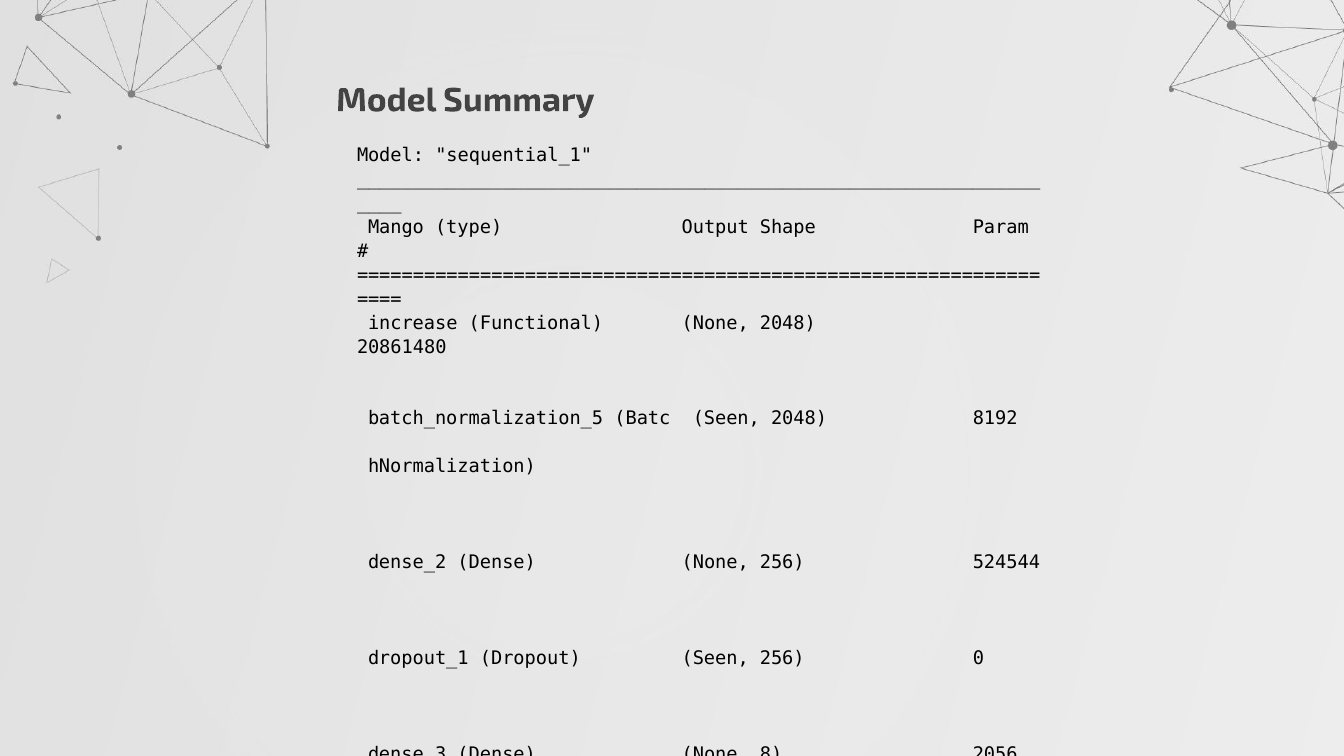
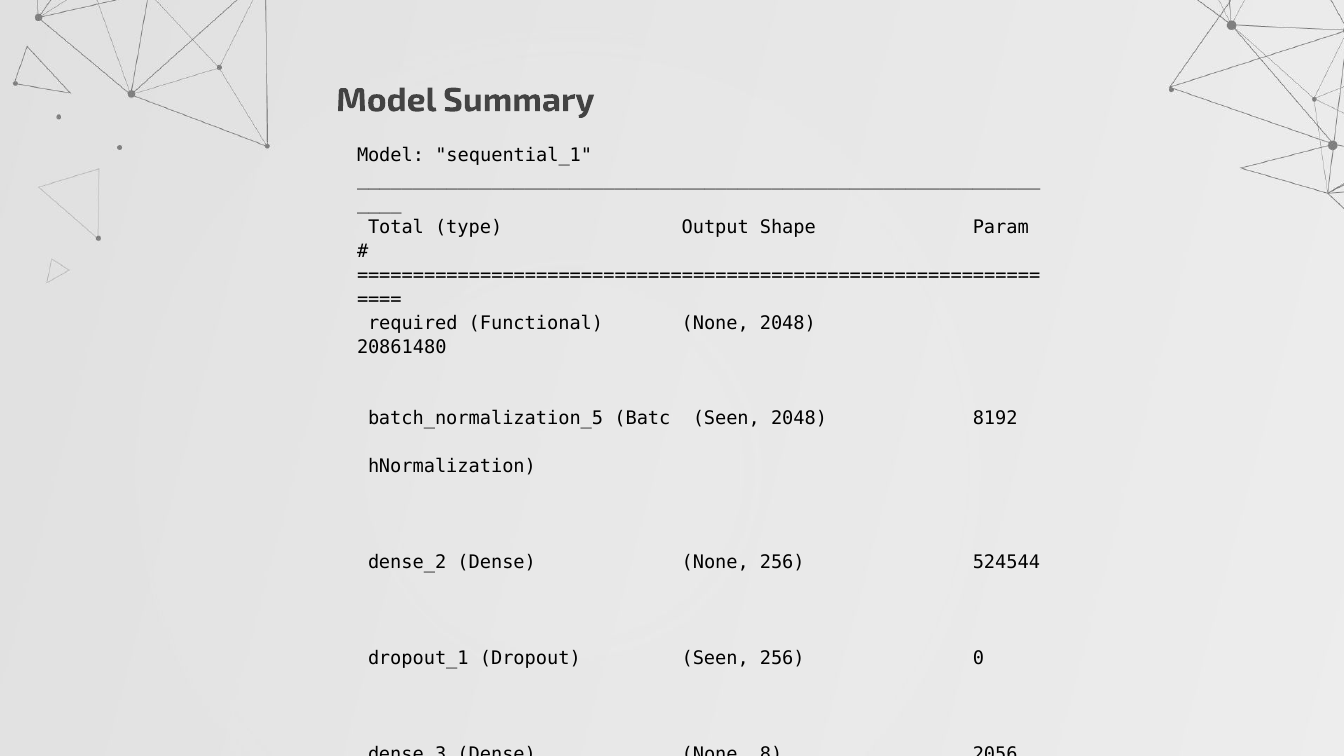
Mango at (396, 227): Mango -> Total
increase: increase -> required
